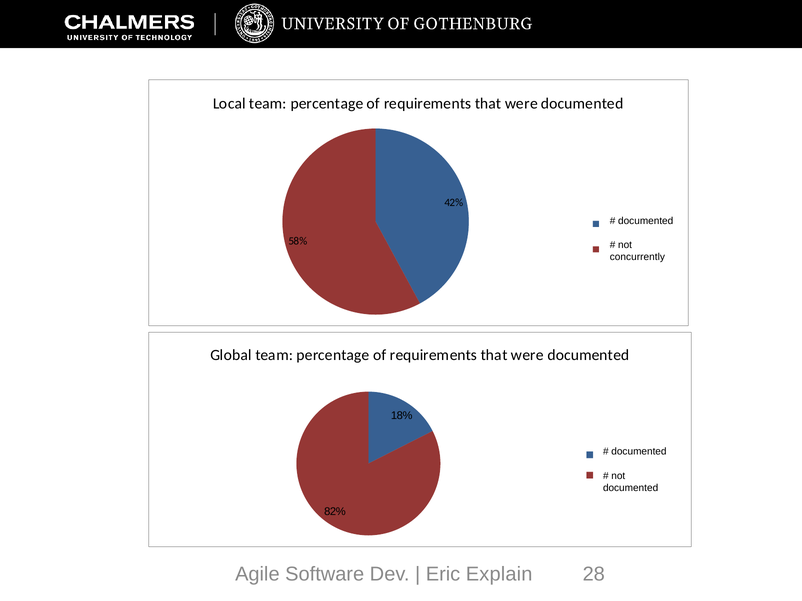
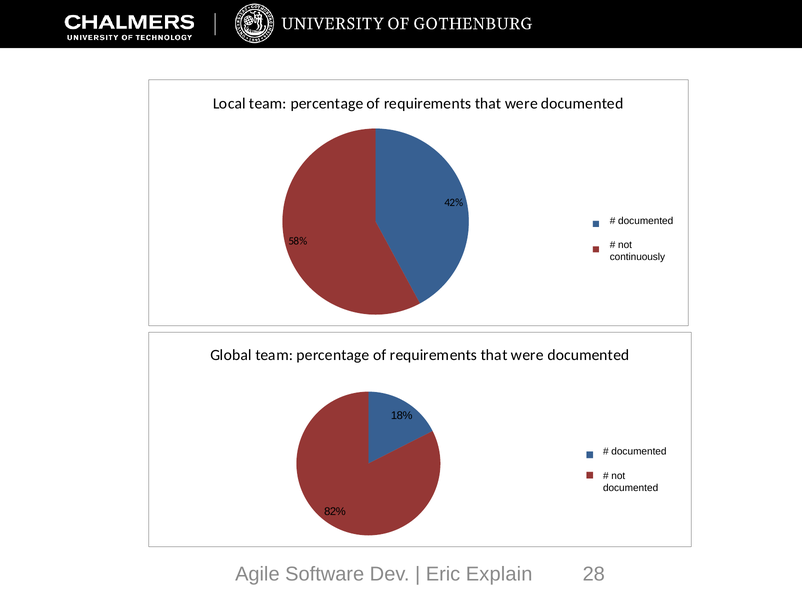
concurrently: concurrently -> continuously
